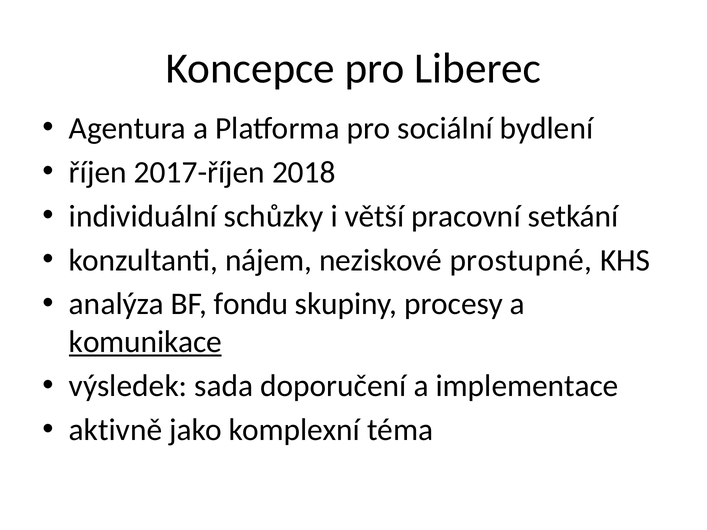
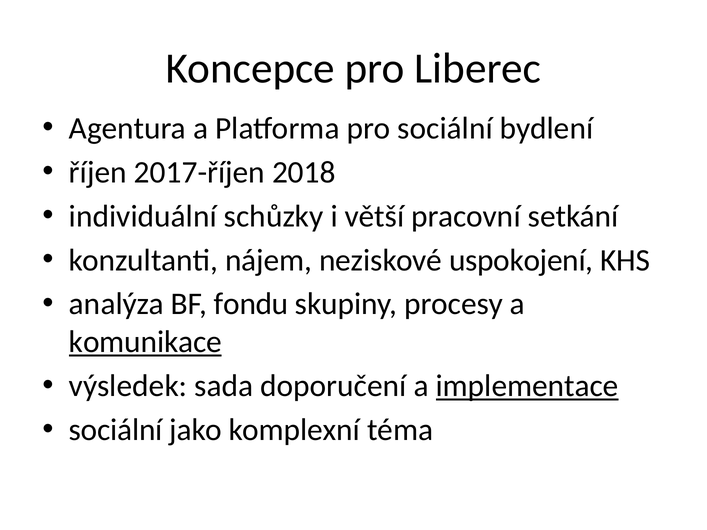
prostupné: prostupné -> uspokojení
implementace underline: none -> present
aktivně at (116, 430): aktivně -> sociální
